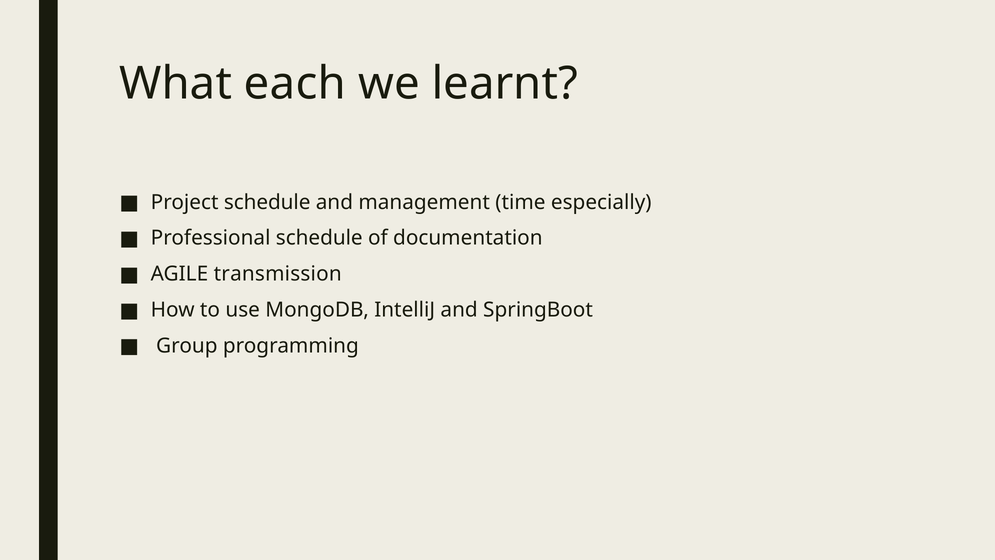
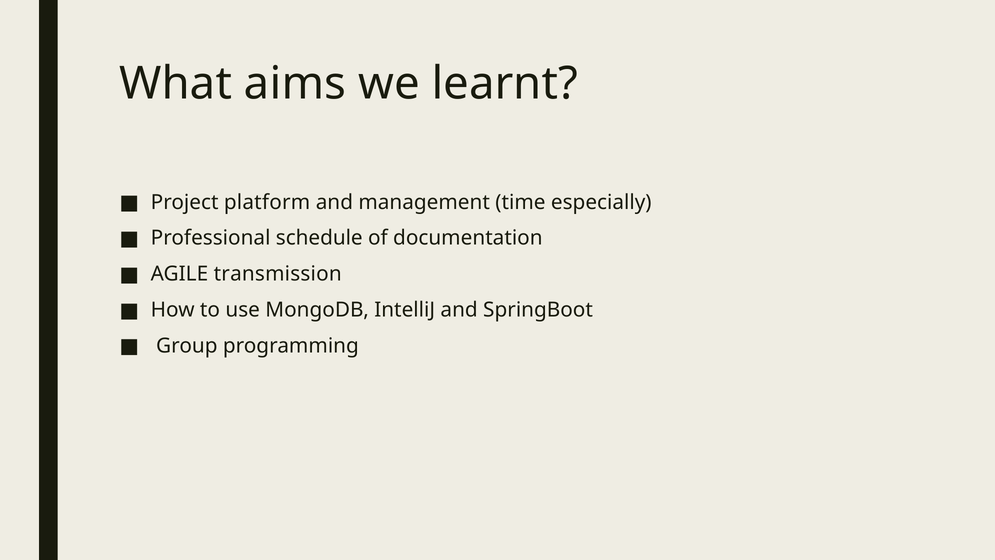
each: each -> aims
Project schedule: schedule -> platform
